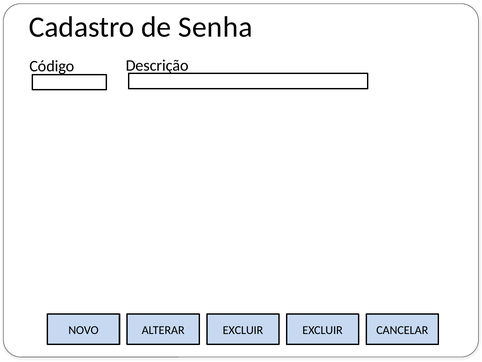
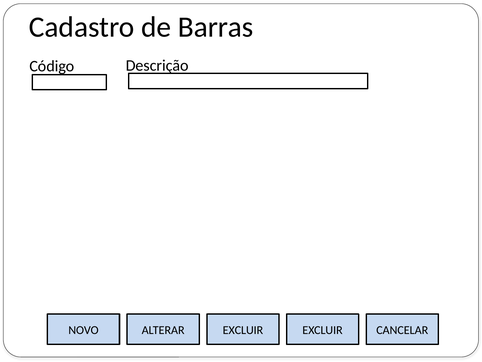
Senha: Senha -> Barras
